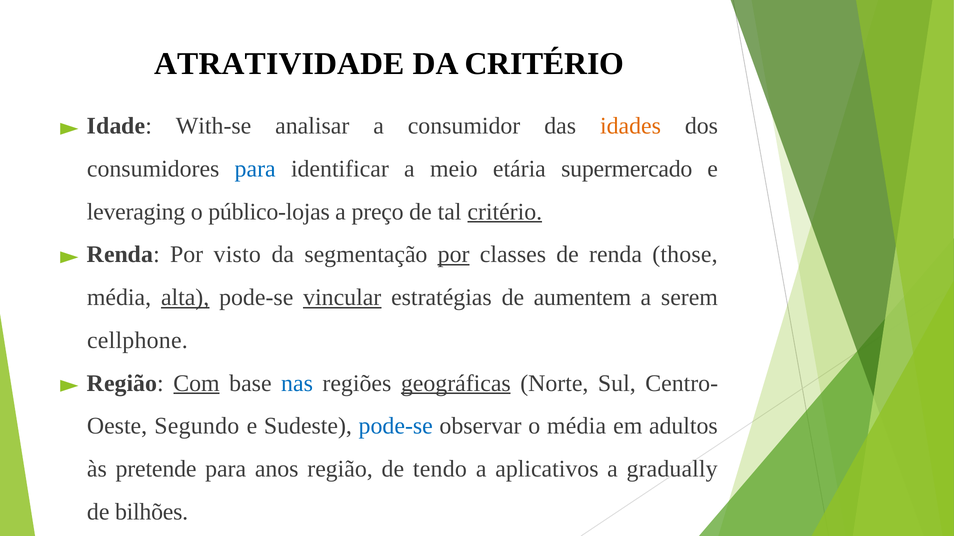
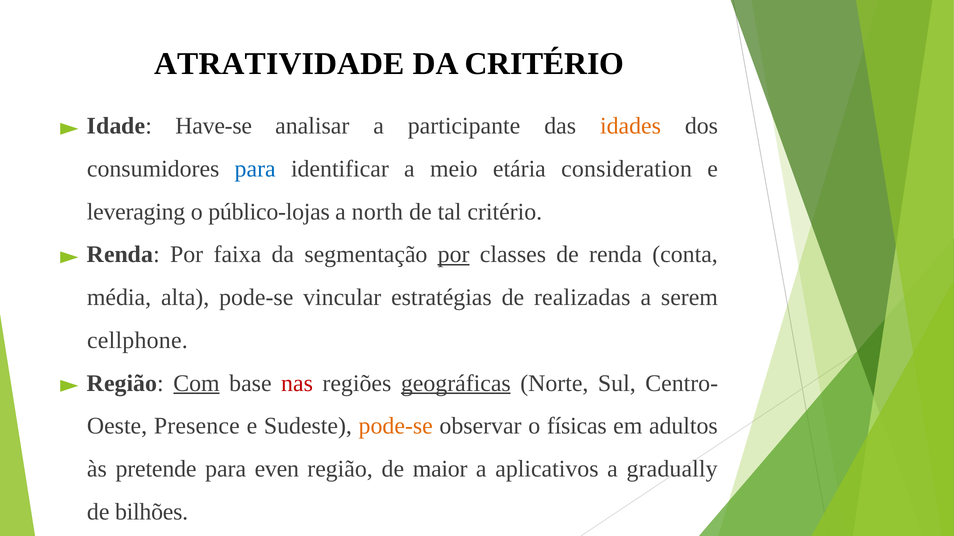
With-se: With-se -> Have-se
consumidor: consumidor -> participante
supermercado: supermercado -> consideration
preço: preço -> north
critério at (505, 212) underline: present -> none
visto: visto -> faixa
those: those -> conta
alta underline: present -> none
vincular underline: present -> none
aumentem: aumentem -> realizadas
nas colour: blue -> red
Segundo: Segundo -> Presence
pode-se at (396, 427) colour: blue -> orange
o média: média -> físicas
anos: anos -> even
tendo: tendo -> maior
